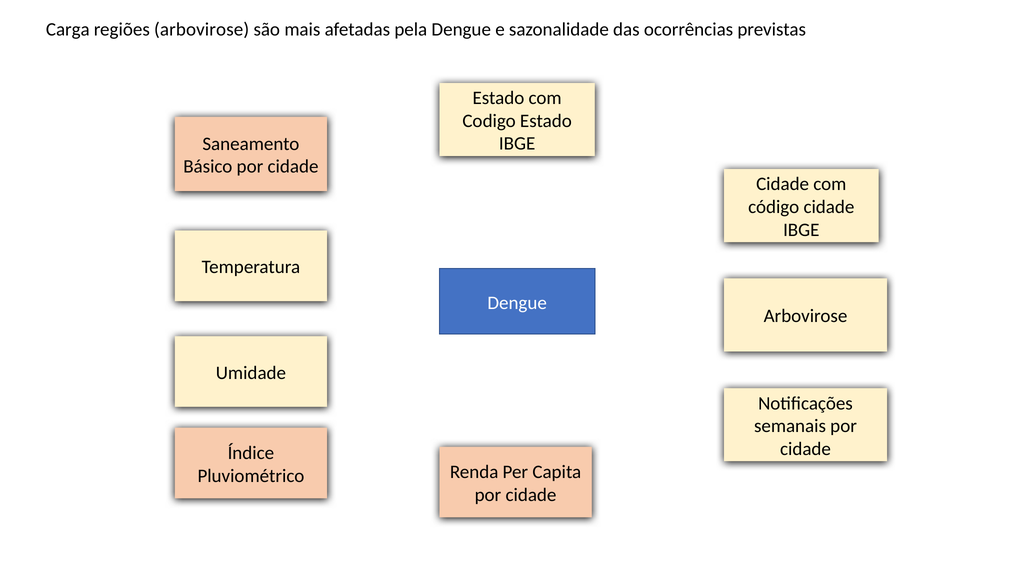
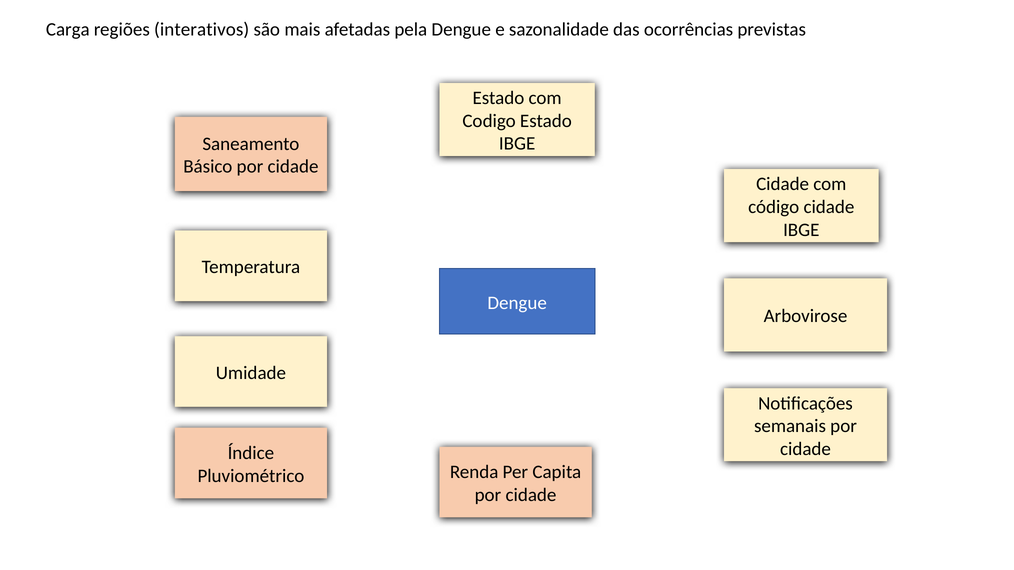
regiões arbovirose: arbovirose -> interativos
